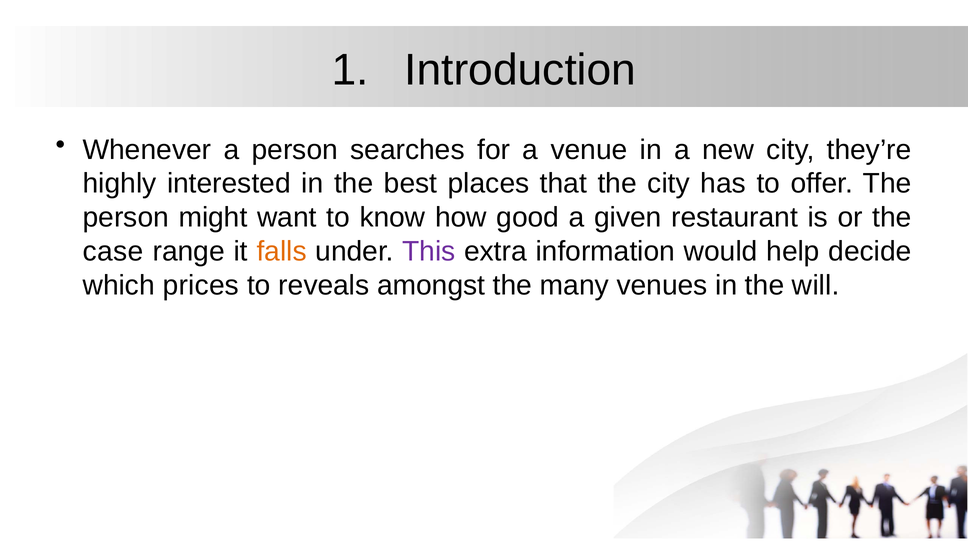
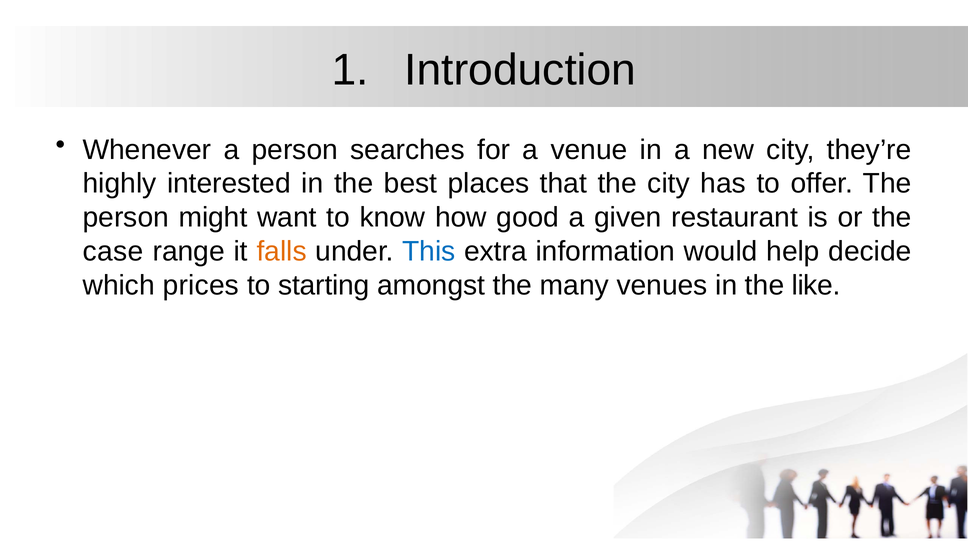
This colour: purple -> blue
reveals: reveals -> starting
will: will -> like
